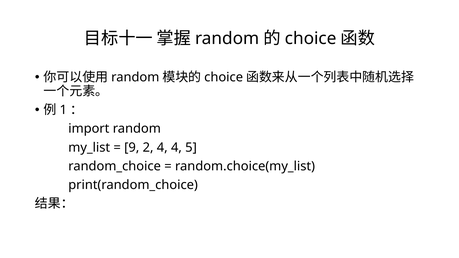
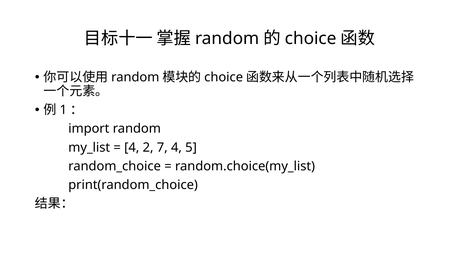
9 at (132, 148): 9 -> 4
2 4: 4 -> 7
